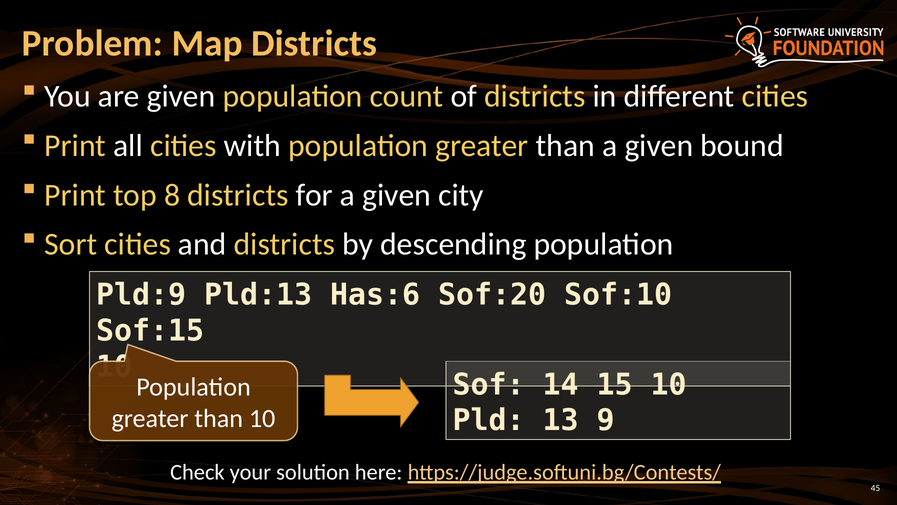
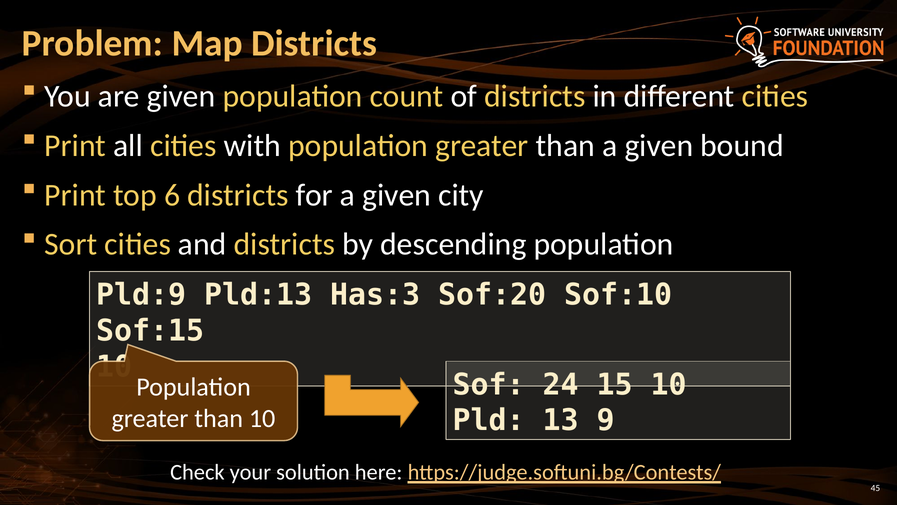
8: 8 -> 6
Has:6: Has:6 -> Has:3
14: 14 -> 24
